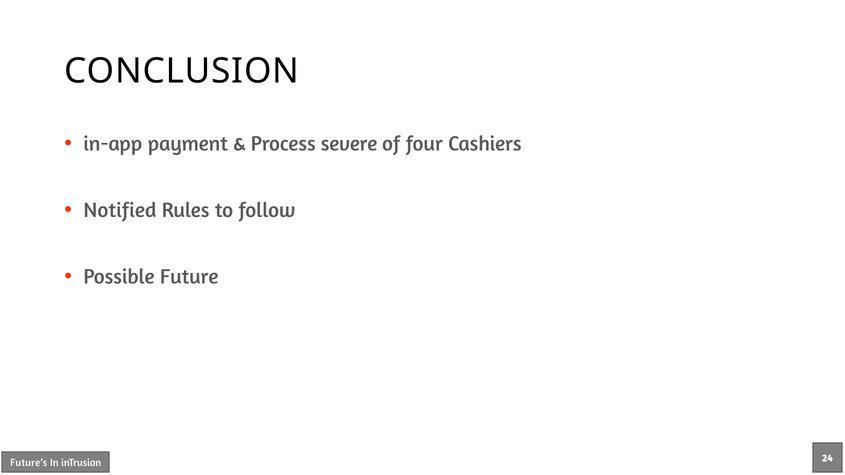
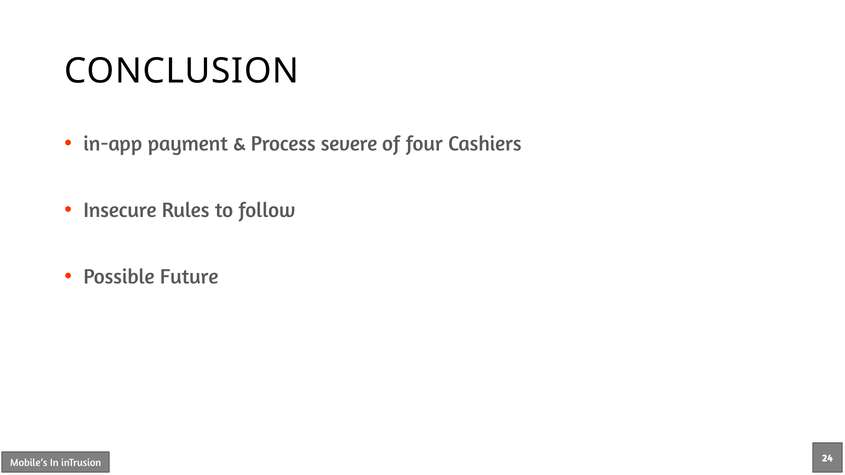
Notified: Notified -> Insecure
Future’s: Future’s -> Mobile’s
